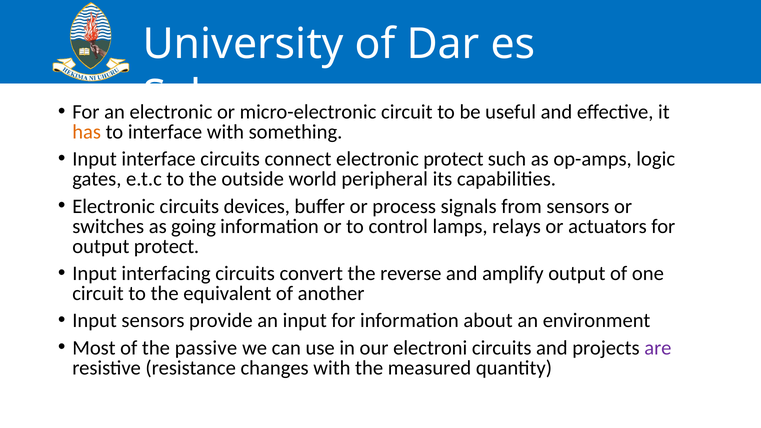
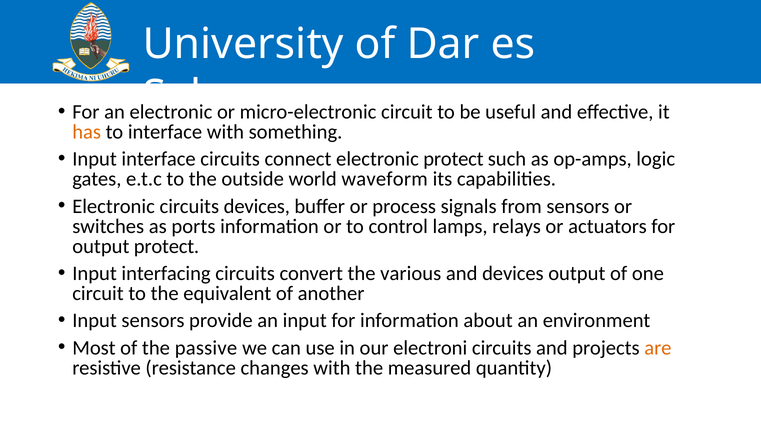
peripheral: peripheral -> waveform
going: going -> ports
reverse: reverse -> various
and amplify: amplify -> devices
are colour: purple -> orange
